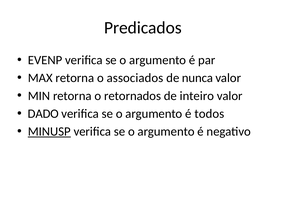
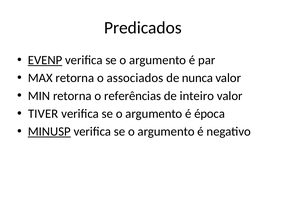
EVENP underline: none -> present
retornados: retornados -> referências
DADO: DADO -> TIVER
todos: todos -> época
